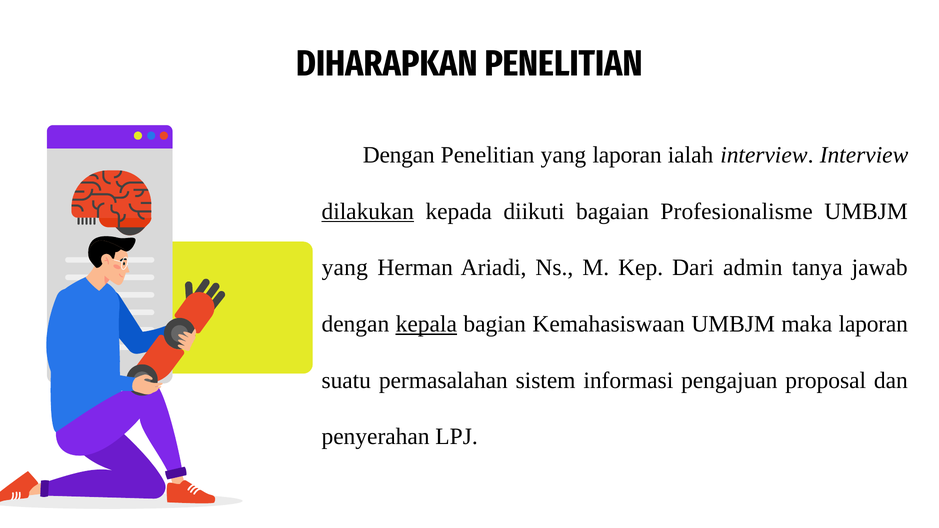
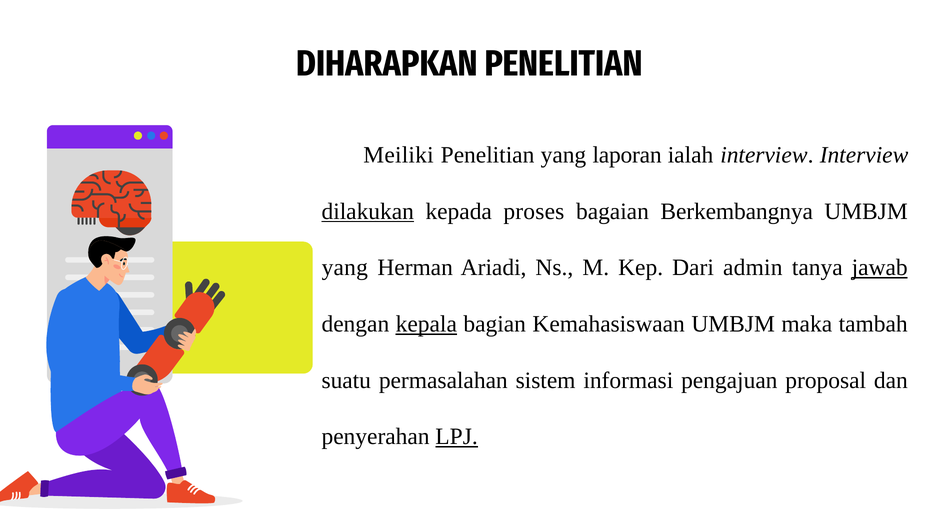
Dengan at (399, 155): Dengan -> Meiliki
diikuti: diikuti -> proses
Profesionalisme: Profesionalisme -> Berkembangnya
jawab underline: none -> present
maka laporan: laporan -> tambah
LPJ underline: none -> present
